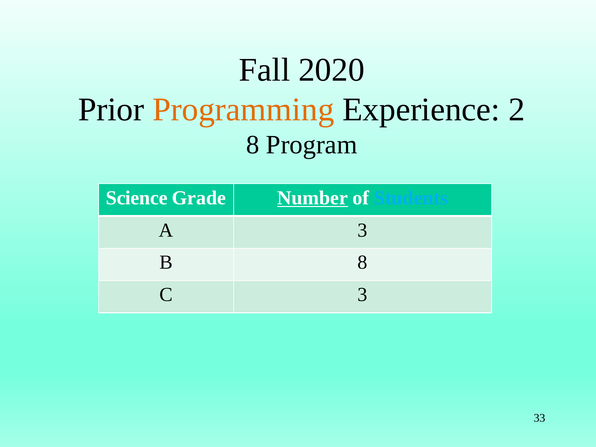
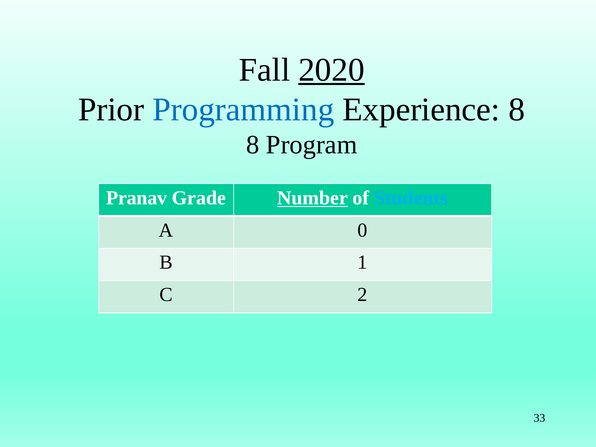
2020 underline: none -> present
Programming colour: orange -> blue
Experience 2: 2 -> 8
Science: Science -> Pranav
A 3: 3 -> 0
B 8: 8 -> 1
C 3: 3 -> 2
